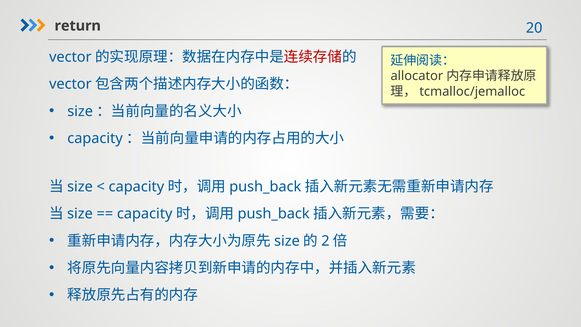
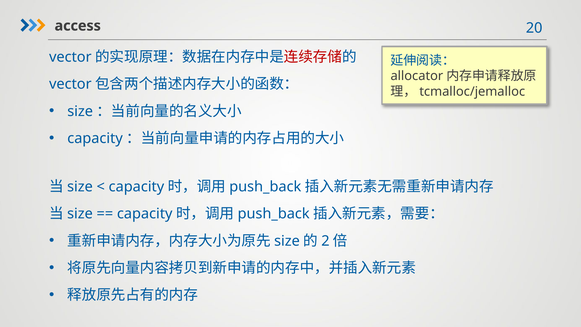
return: return -> access
